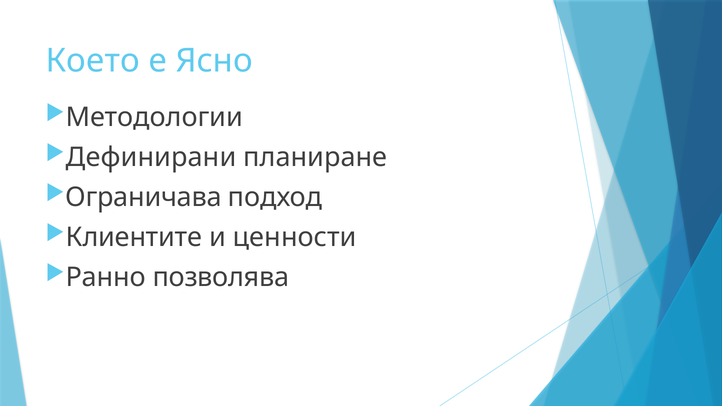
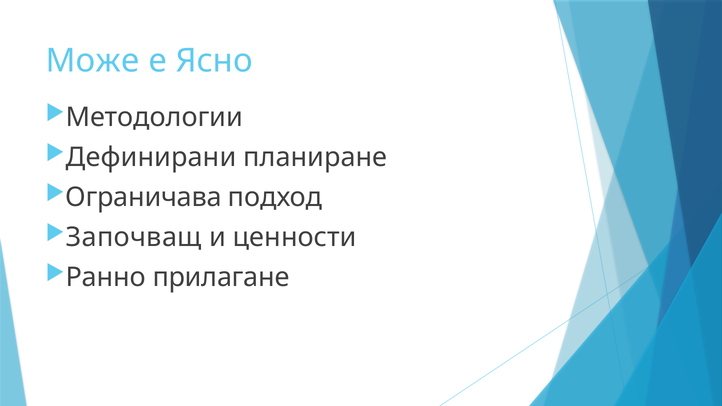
Което: Което -> Може
Клиентите: Клиентите -> Започващ
позволява: позволява -> прилагане
